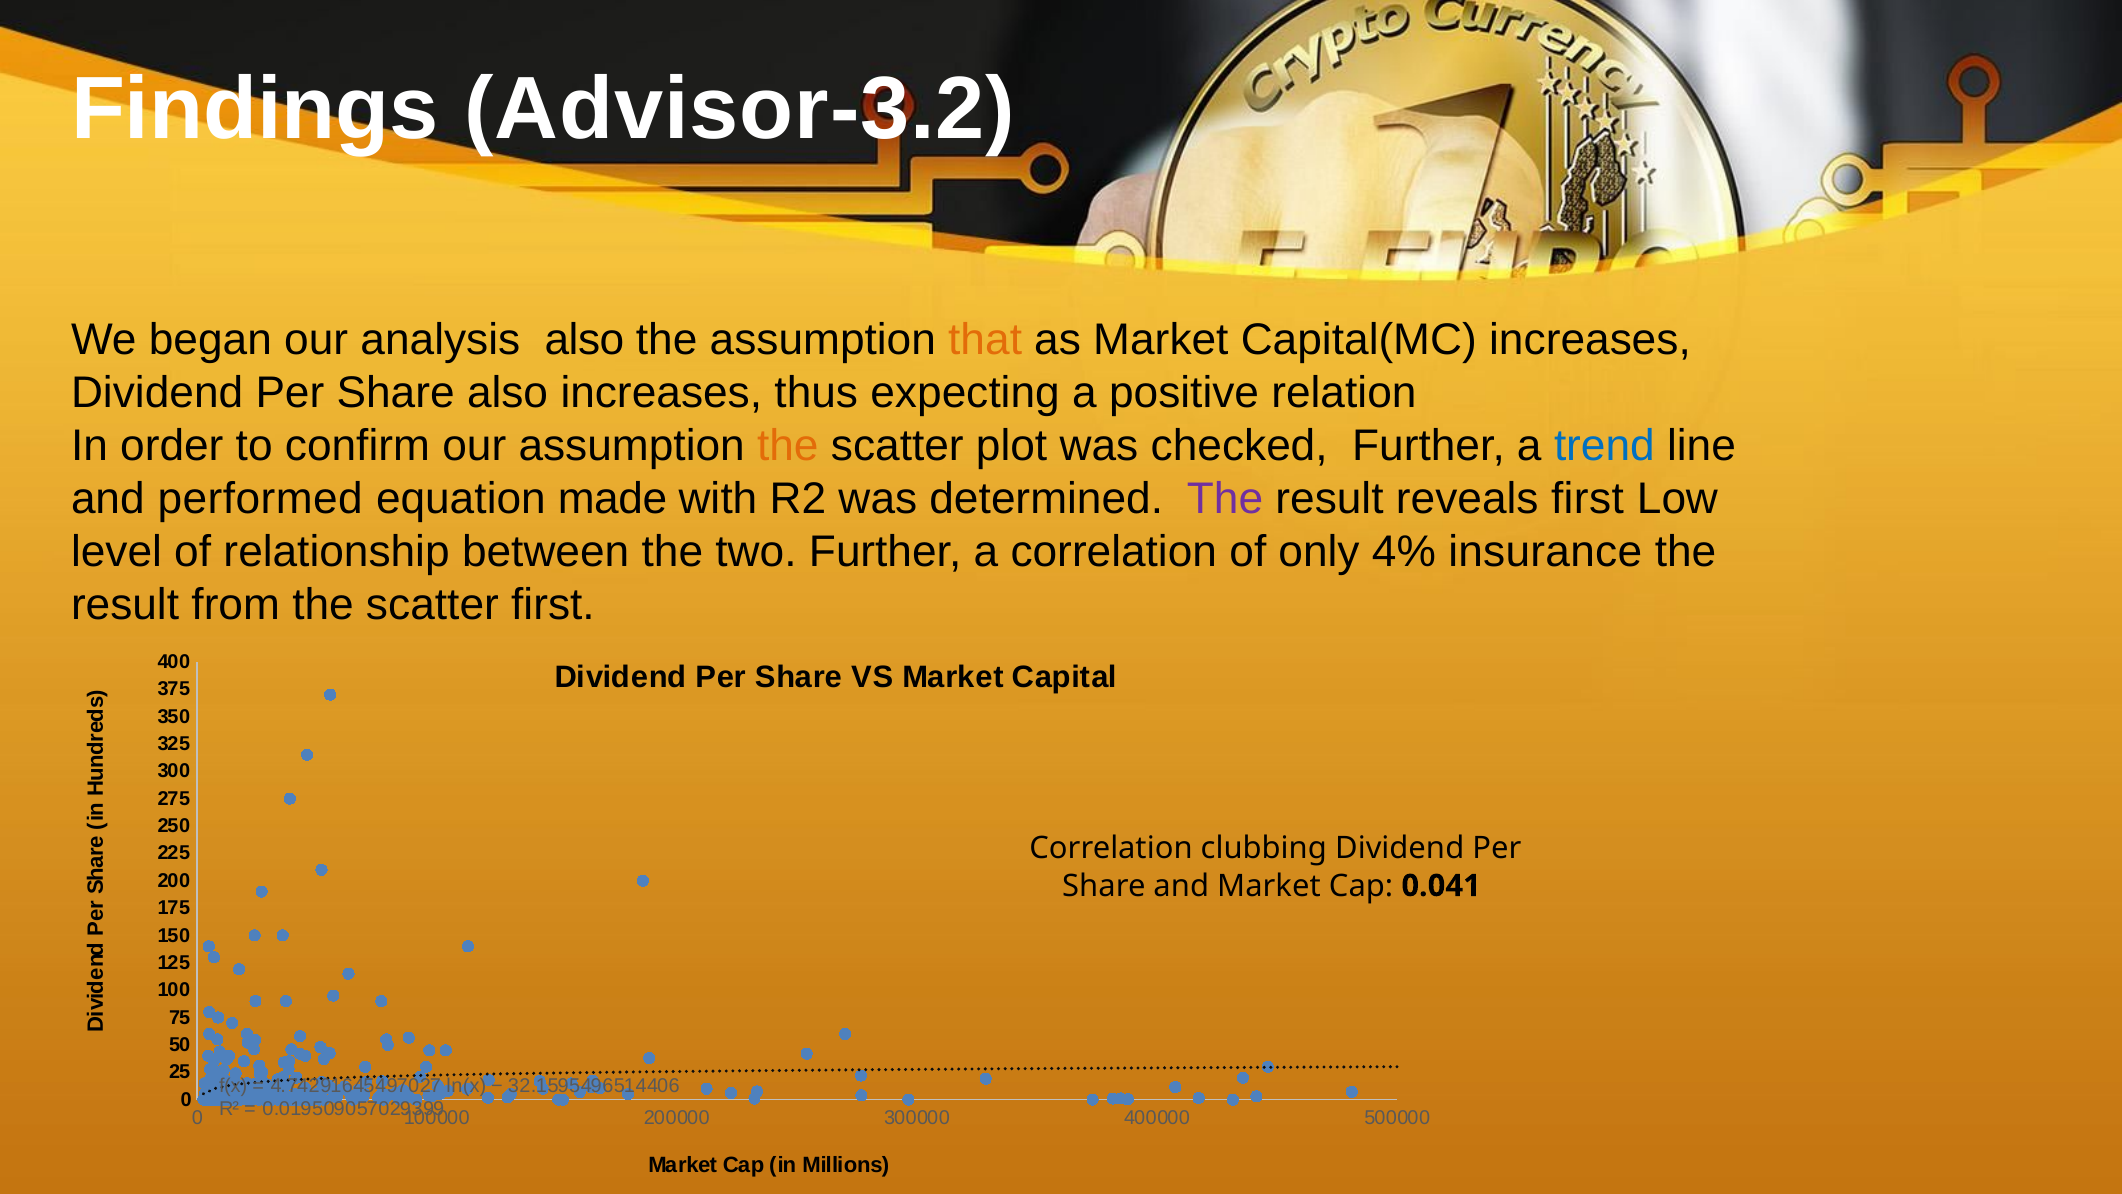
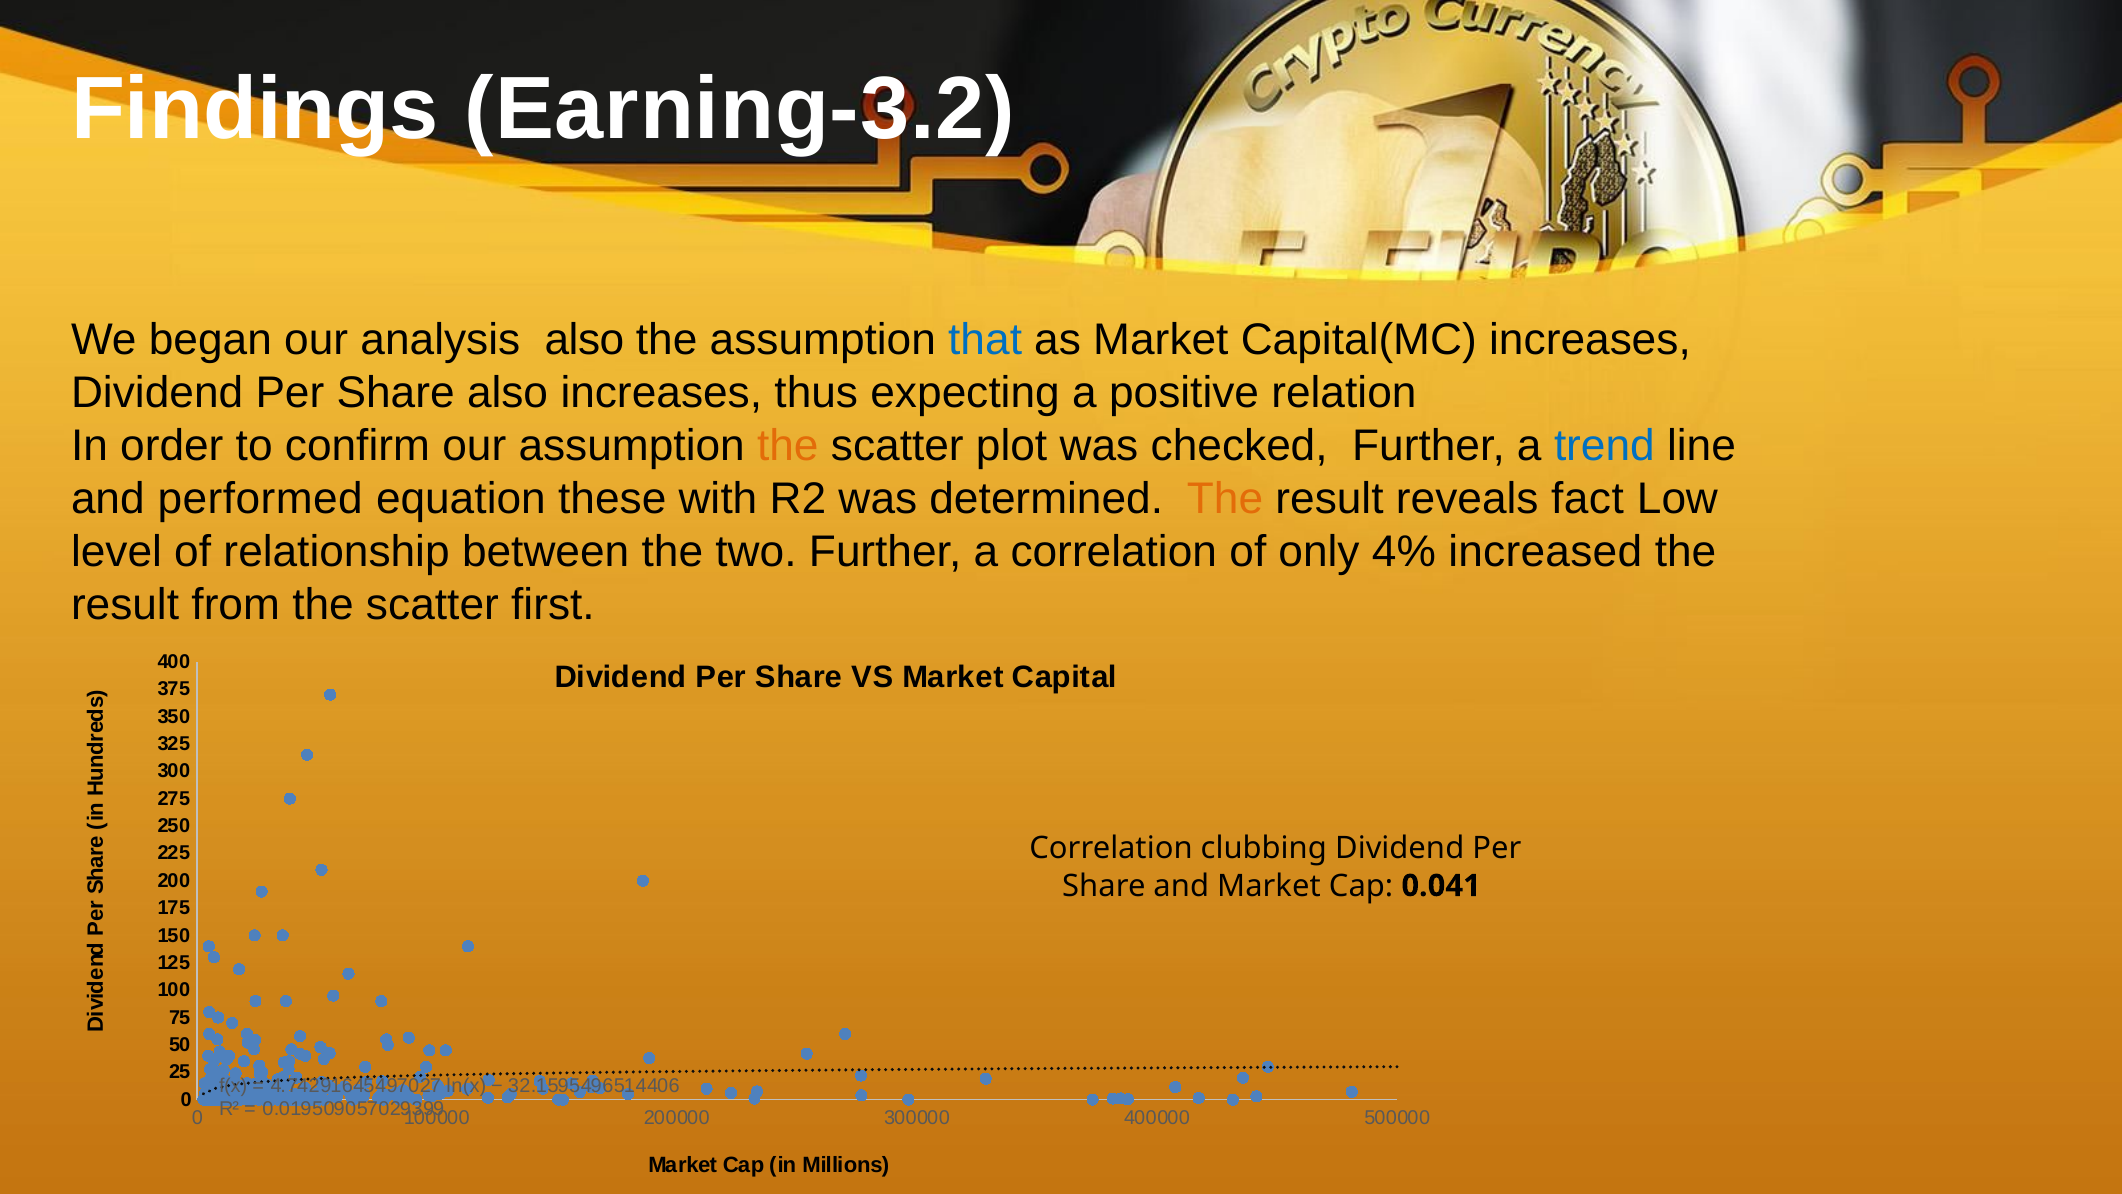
Advisor-3.2: Advisor-3.2 -> Earning-3.2
that colour: orange -> blue
made: made -> these
The at (1225, 499) colour: purple -> orange
reveals first: first -> fact
insurance: insurance -> increased
